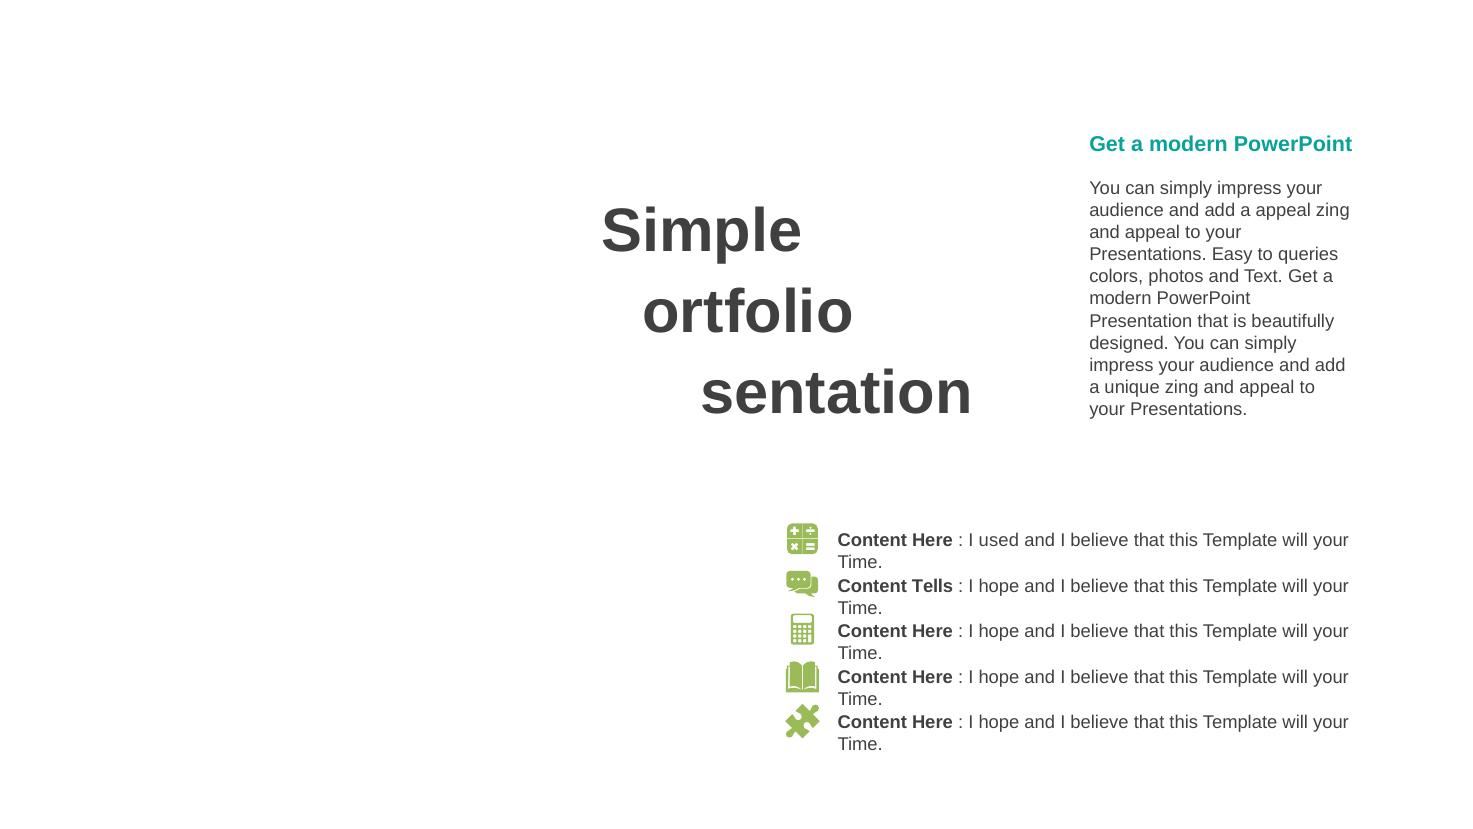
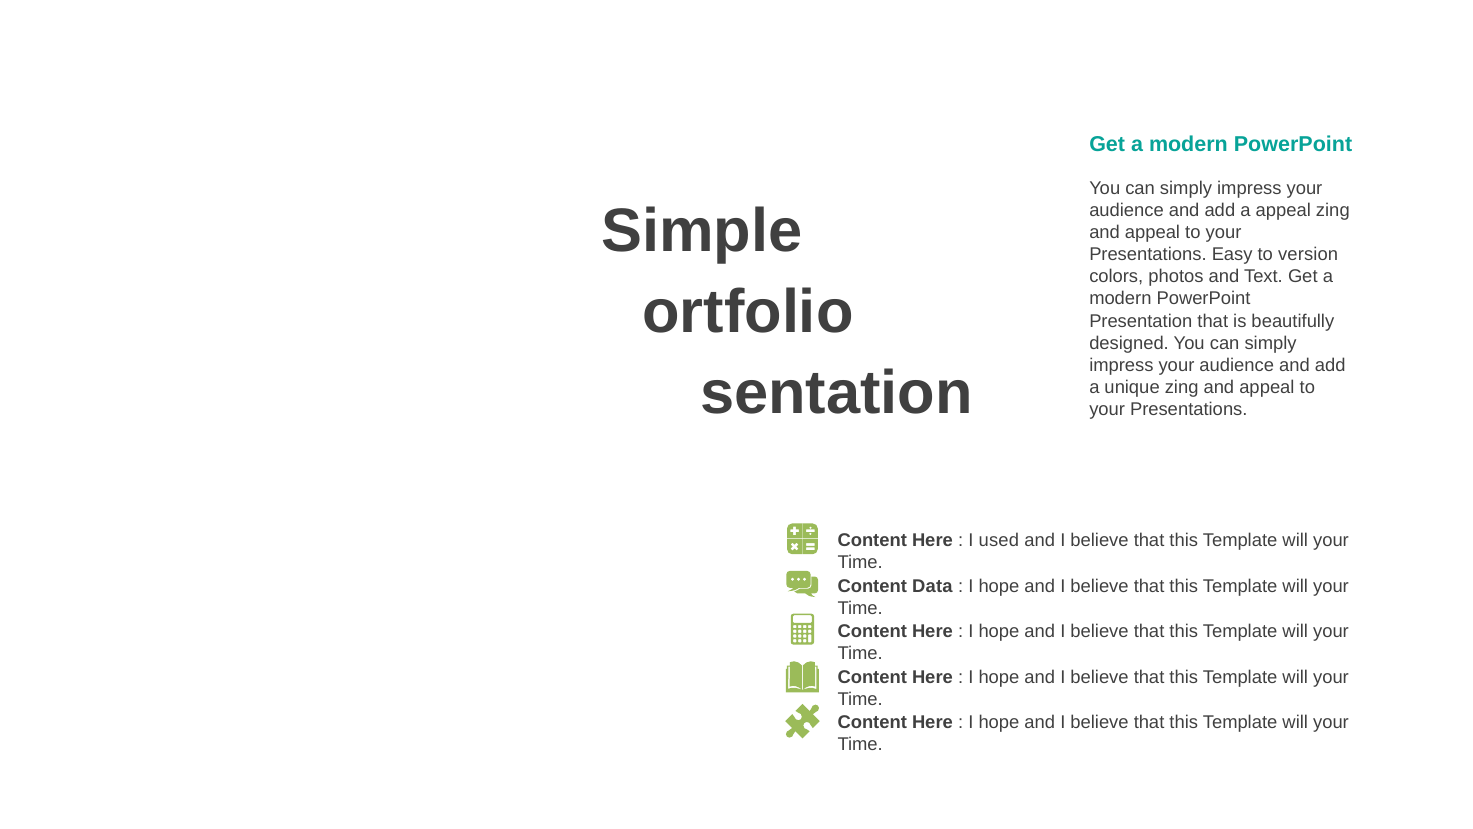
queries: queries -> version
Tells: Tells -> Data
